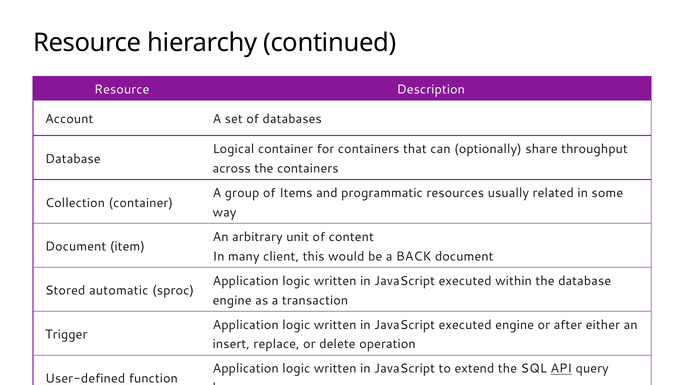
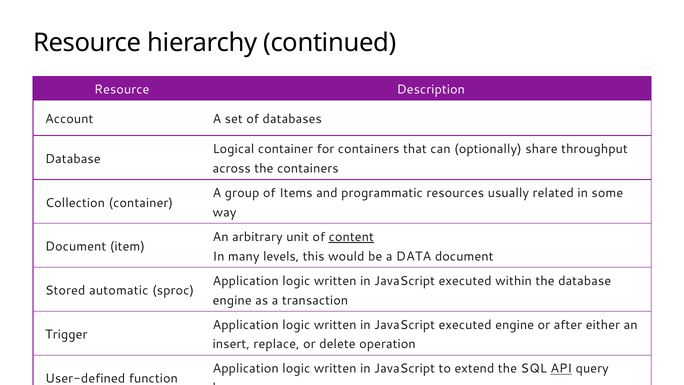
content underline: none -> present
client: client -> levels
BACK: BACK -> DATA
